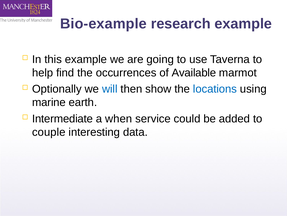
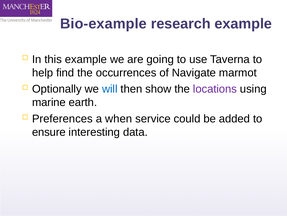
Available: Available -> Navigate
locations colour: blue -> purple
Intermediate: Intermediate -> Preferences
couple: couple -> ensure
